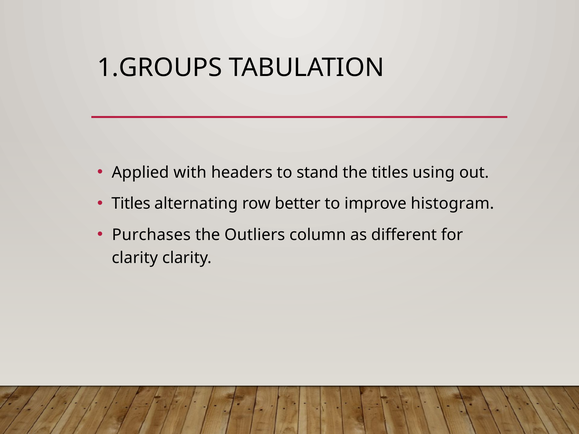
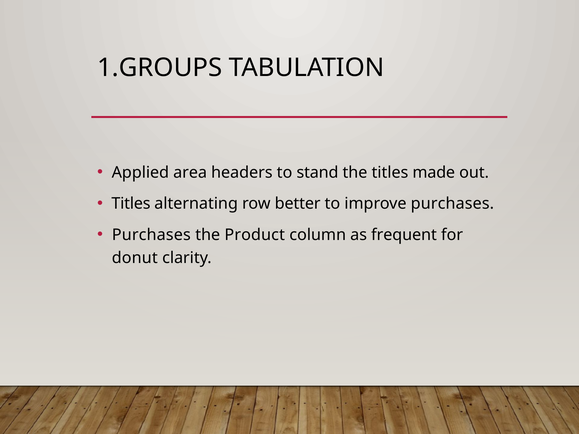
with: with -> area
using: using -> made
improve histogram: histogram -> purchases
Outliers: Outliers -> Product
different: different -> frequent
clarity at (135, 258): clarity -> donut
